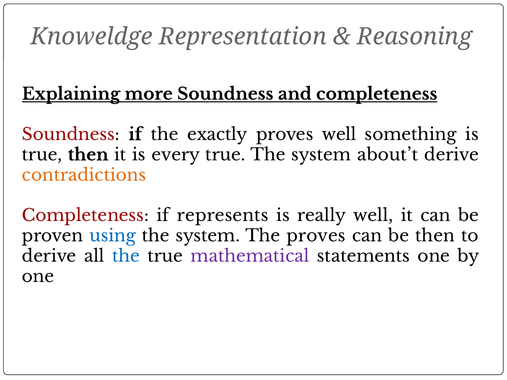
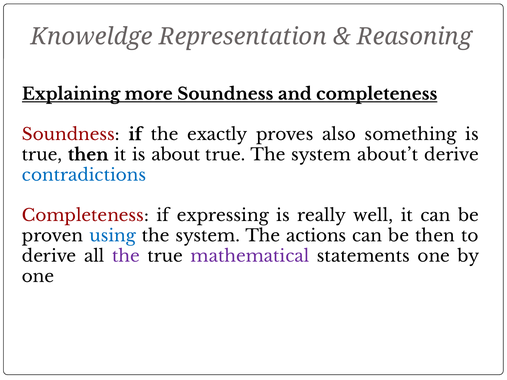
proves well: well -> also
every: every -> about
contradictions colour: orange -> blue
represents: represents -> expressing
The proves: proves -> actions
the at (126, 256) colour: blue -> purple
